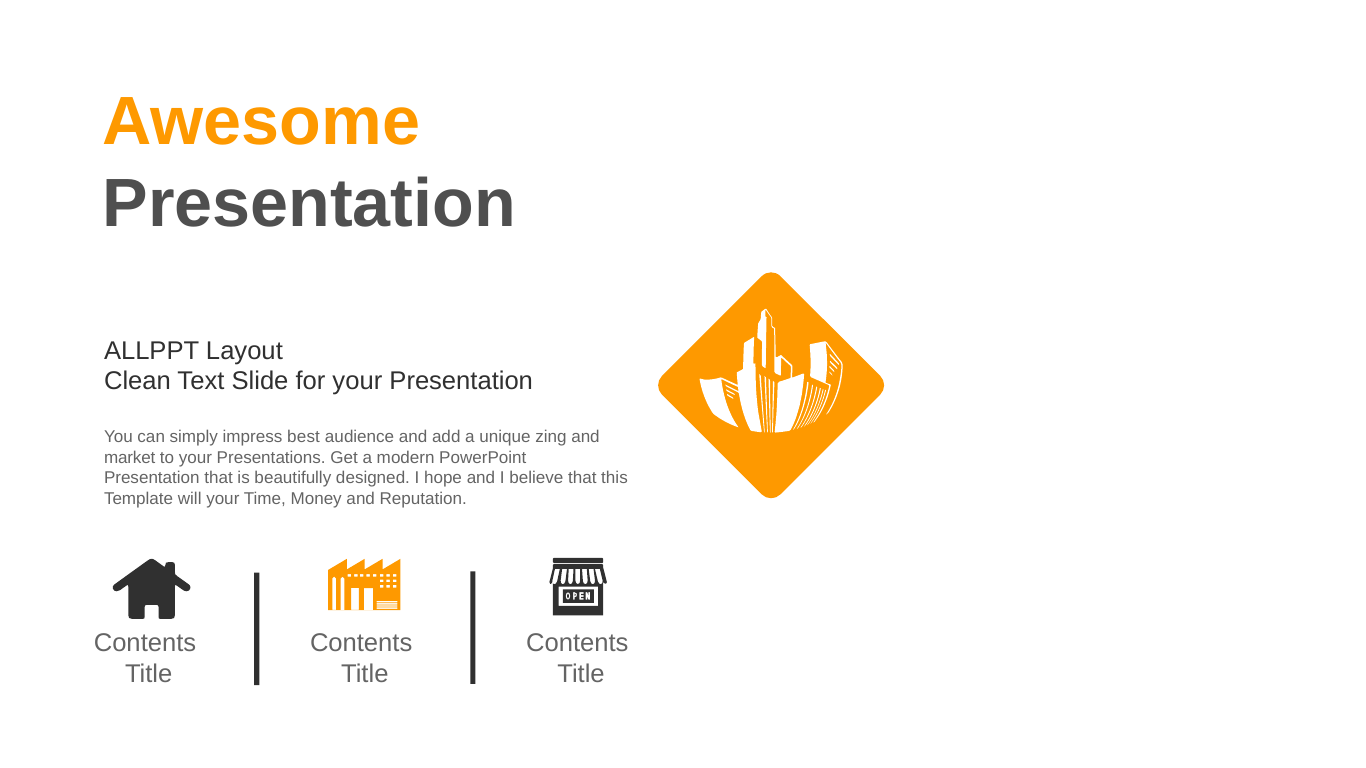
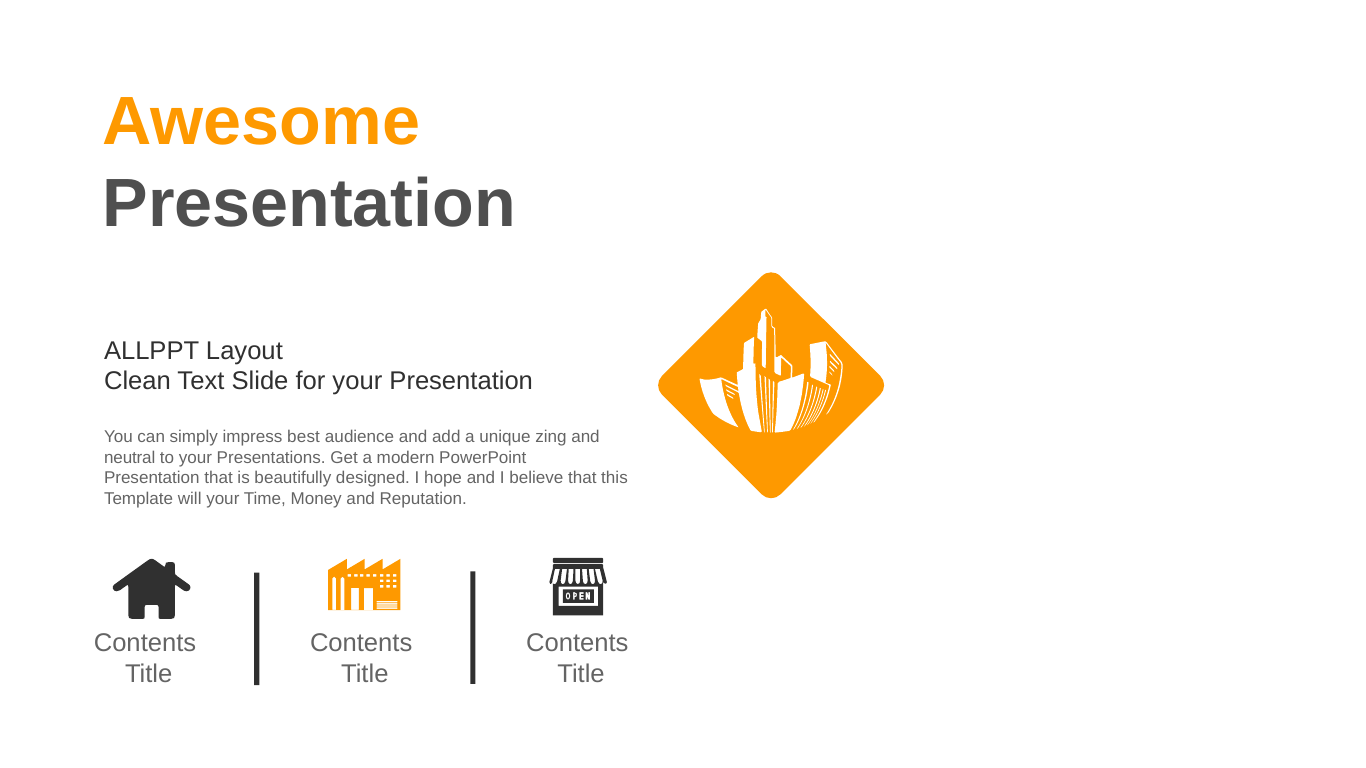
market: market -> neutral
